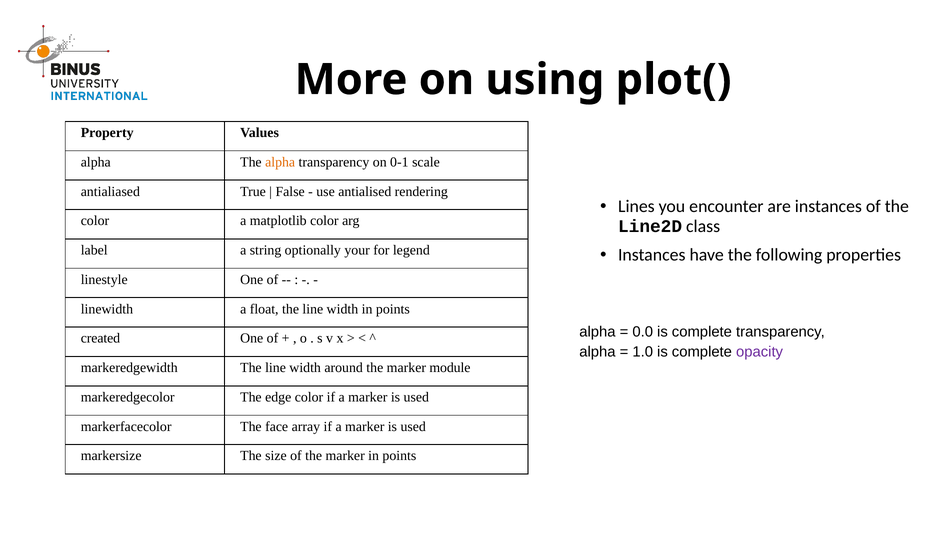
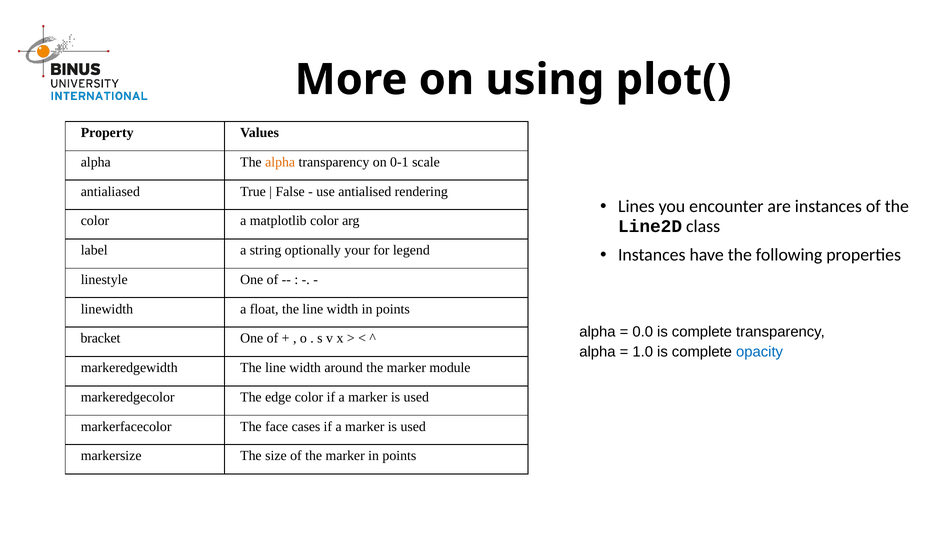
created: created -> bracket
opacity colour: purple -> blue
array: array -> cases
